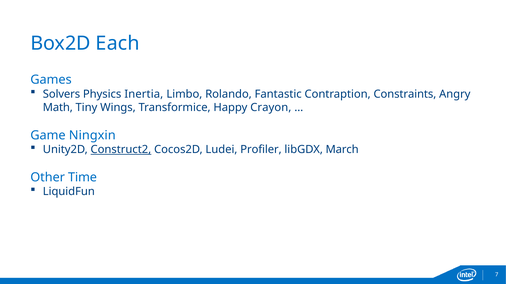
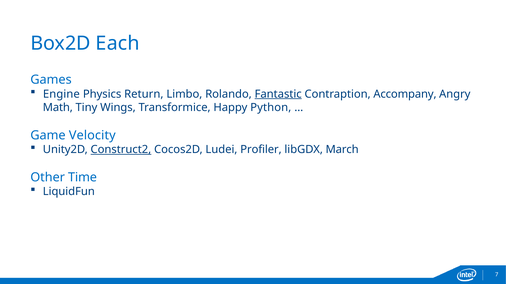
Solvers: Solvers -> Engine
Inertia: Inertia -> Return
Fantastic underline: none -> present
Constraints: Constraints -> Accompany
Crayon: Crayon -> Python
Ningxin: Ningxin -> Velocity
